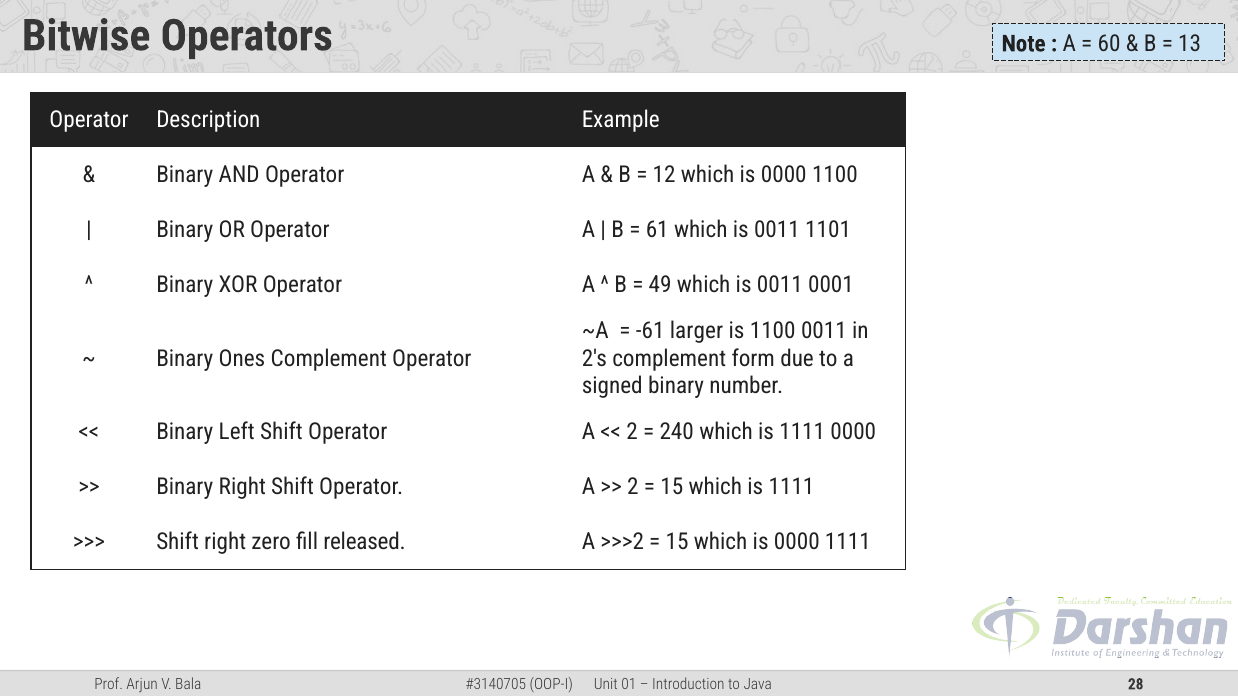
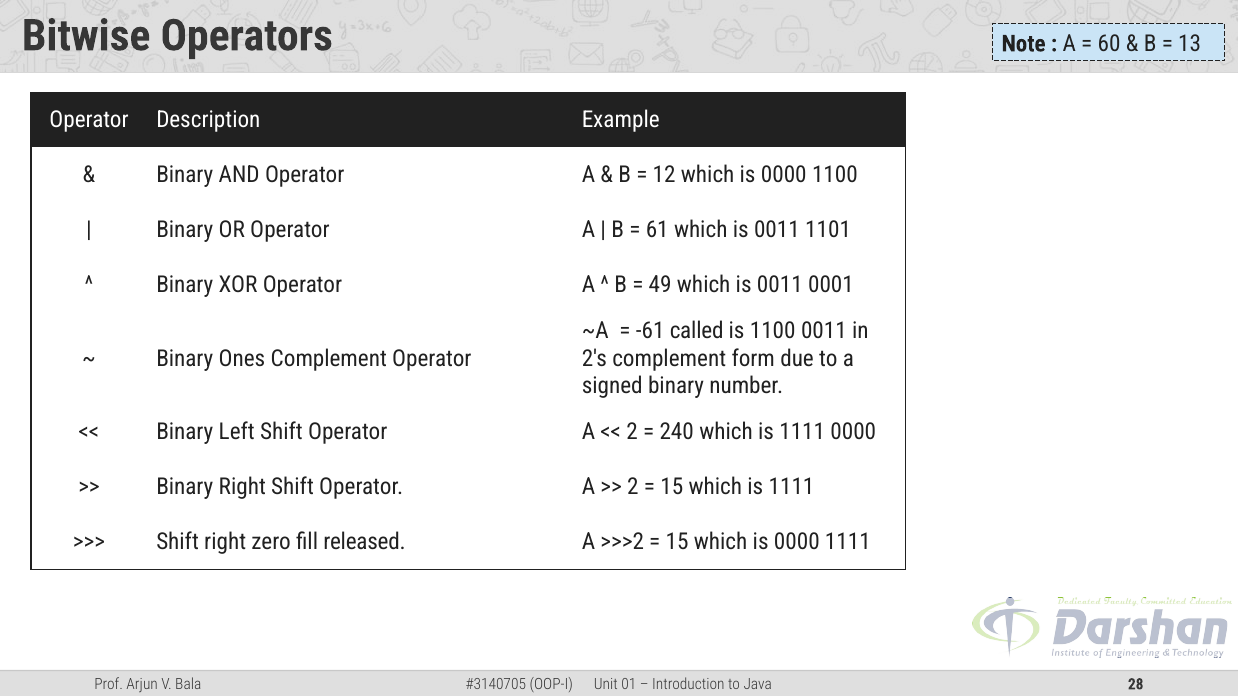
larger: larger -> called
